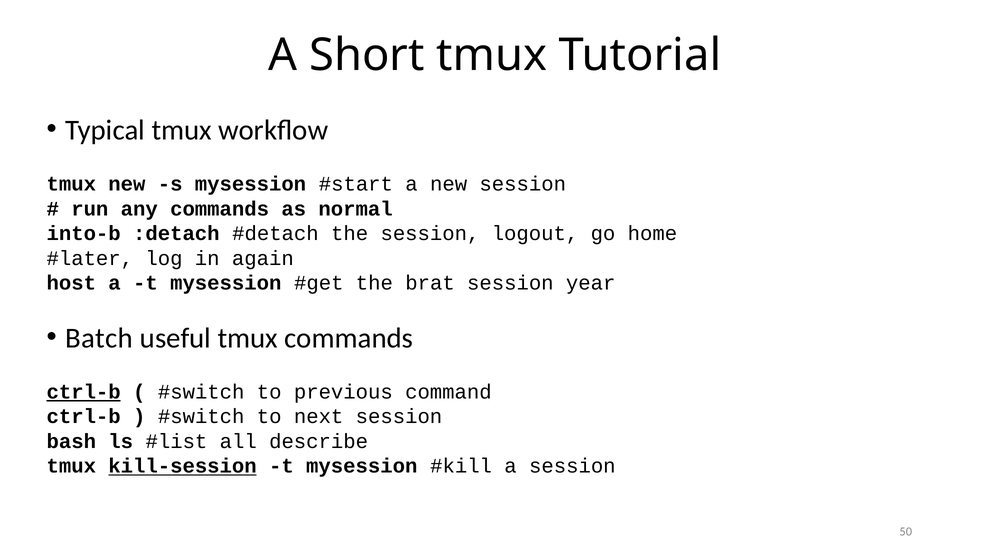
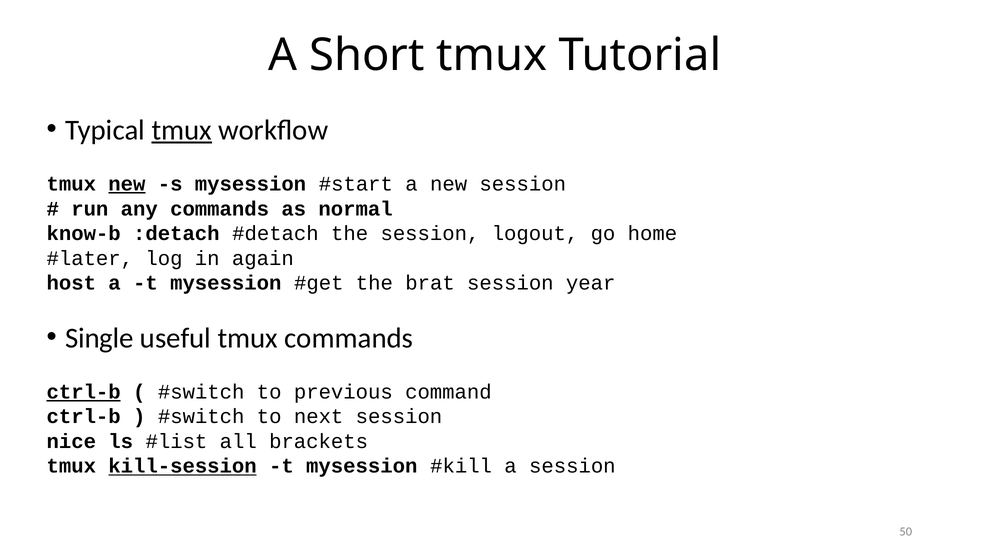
tmux at (182, 130) underline: none -> present
new at (127, 184) underline: none -> present
into-b: into-b -> know-b
Batch: Batch -> Single
bash: bash -> nice
describe: describe -> brackets
